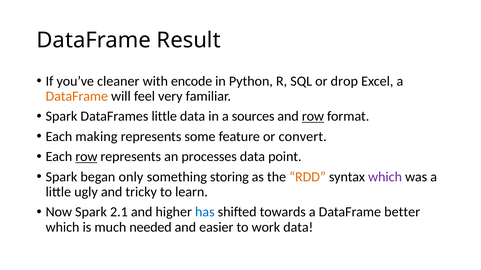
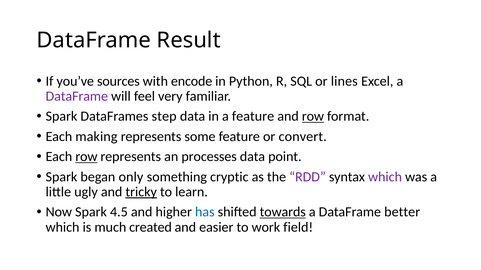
cleaner: cleaner -> sources
drop: drop -> lines
DataFrame at (77, 96) colour: orange -> purple
DataFrames little: little -> step
a sources: sources -> feature
storing: storing -> cryptic
RDD colour: orange -> purple
tricky underline: none -> present
2.1: 2.1 -> 4.5
towards underline: none -> present
needed: needed -> created
work data: data -> field
